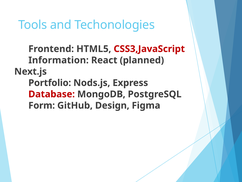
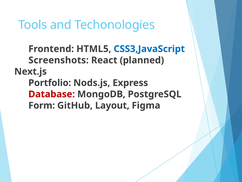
CSS3,JavaScript colour: red -> blue
Information: Information -> Screenshots
Design: Design -> Layout
